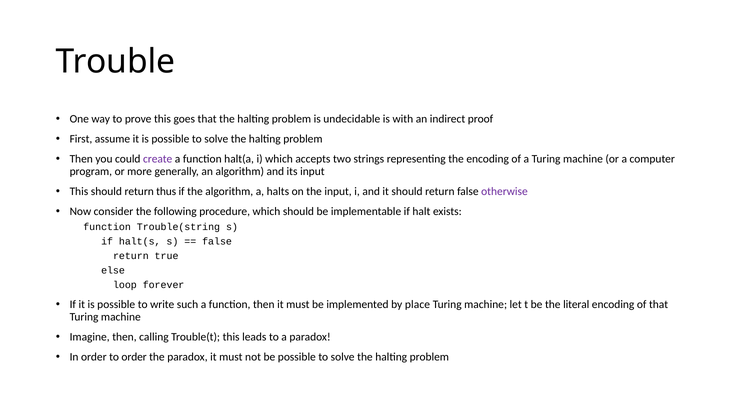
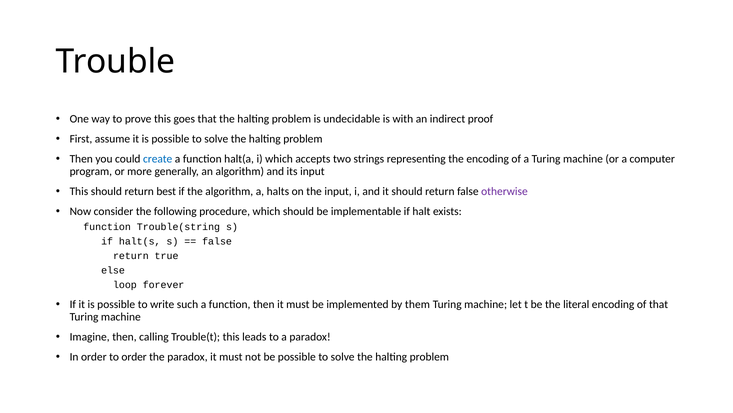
create colour: purple -> blue
thus: thus -> best
place: place -> them
